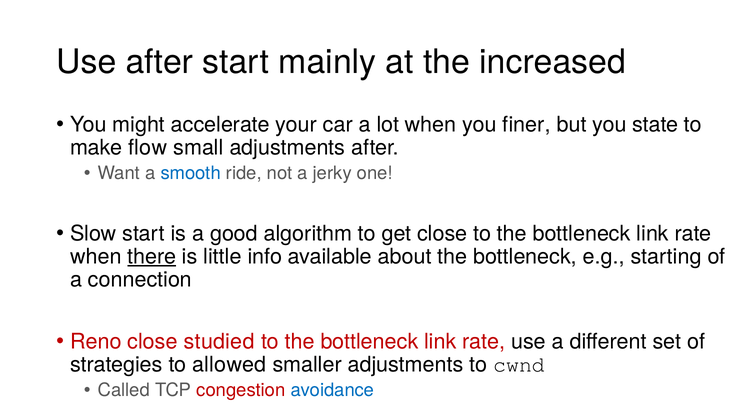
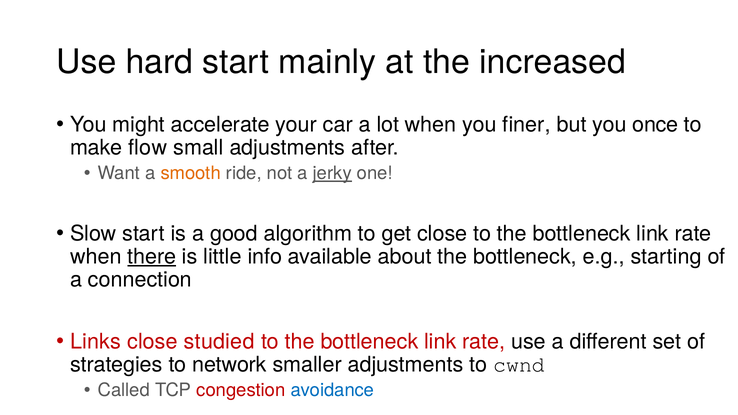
Use after: after -> hard
state: state -> once
smooth colour: blue -> orange
jerky underline: none -> present
Reno: Reno -> Links
allowed: allowed -> network
